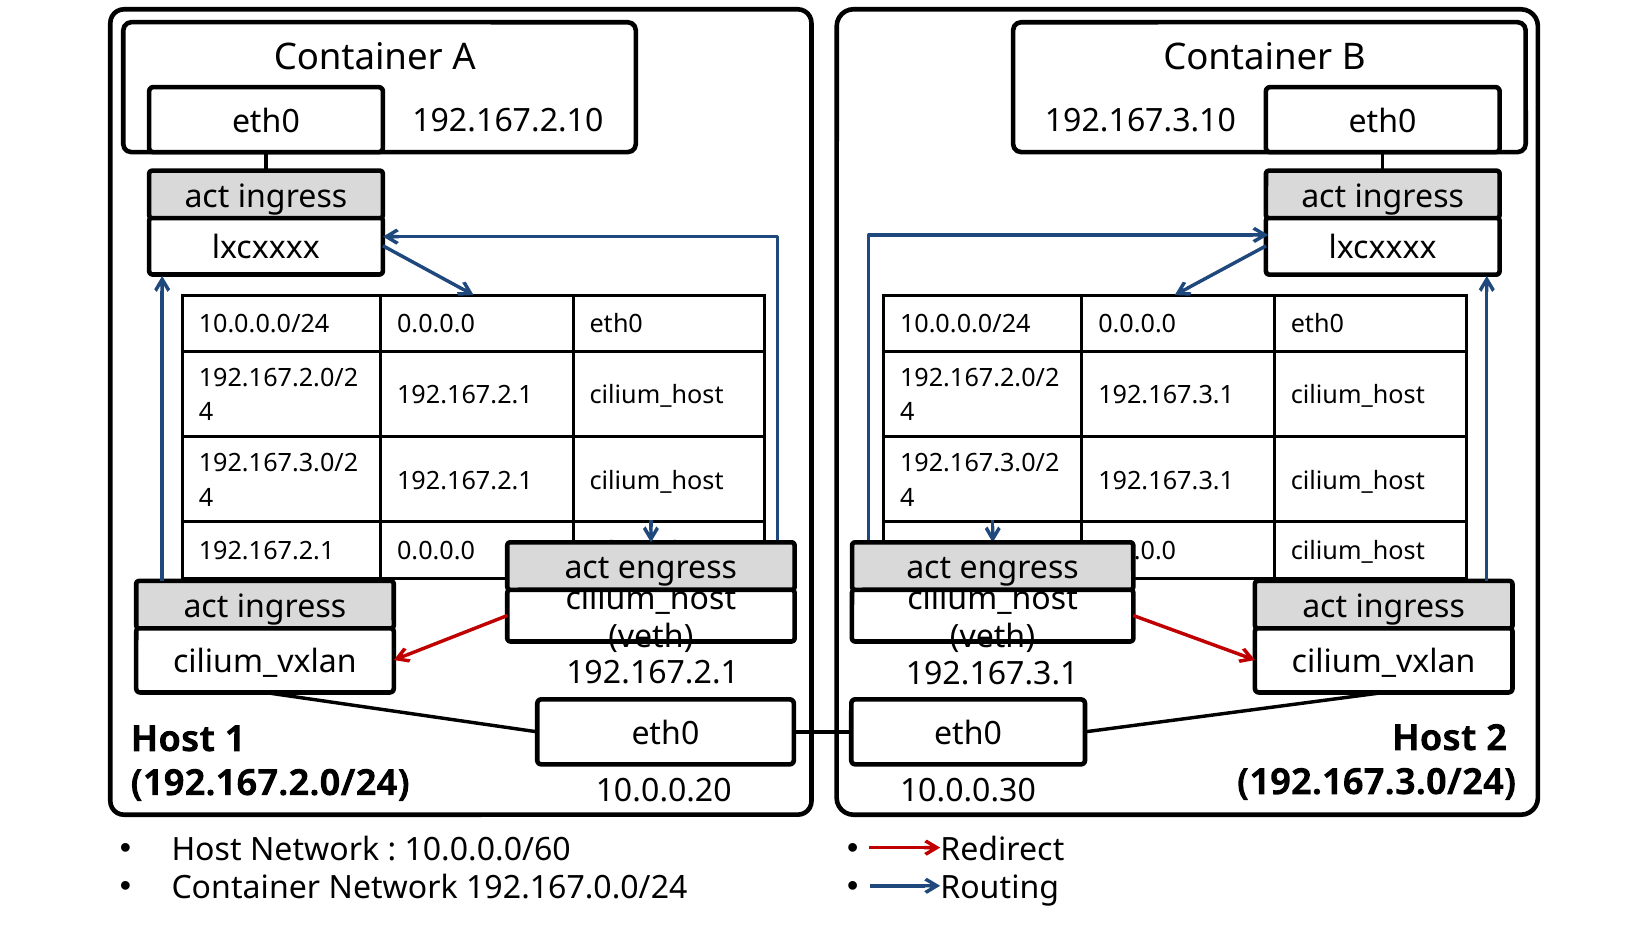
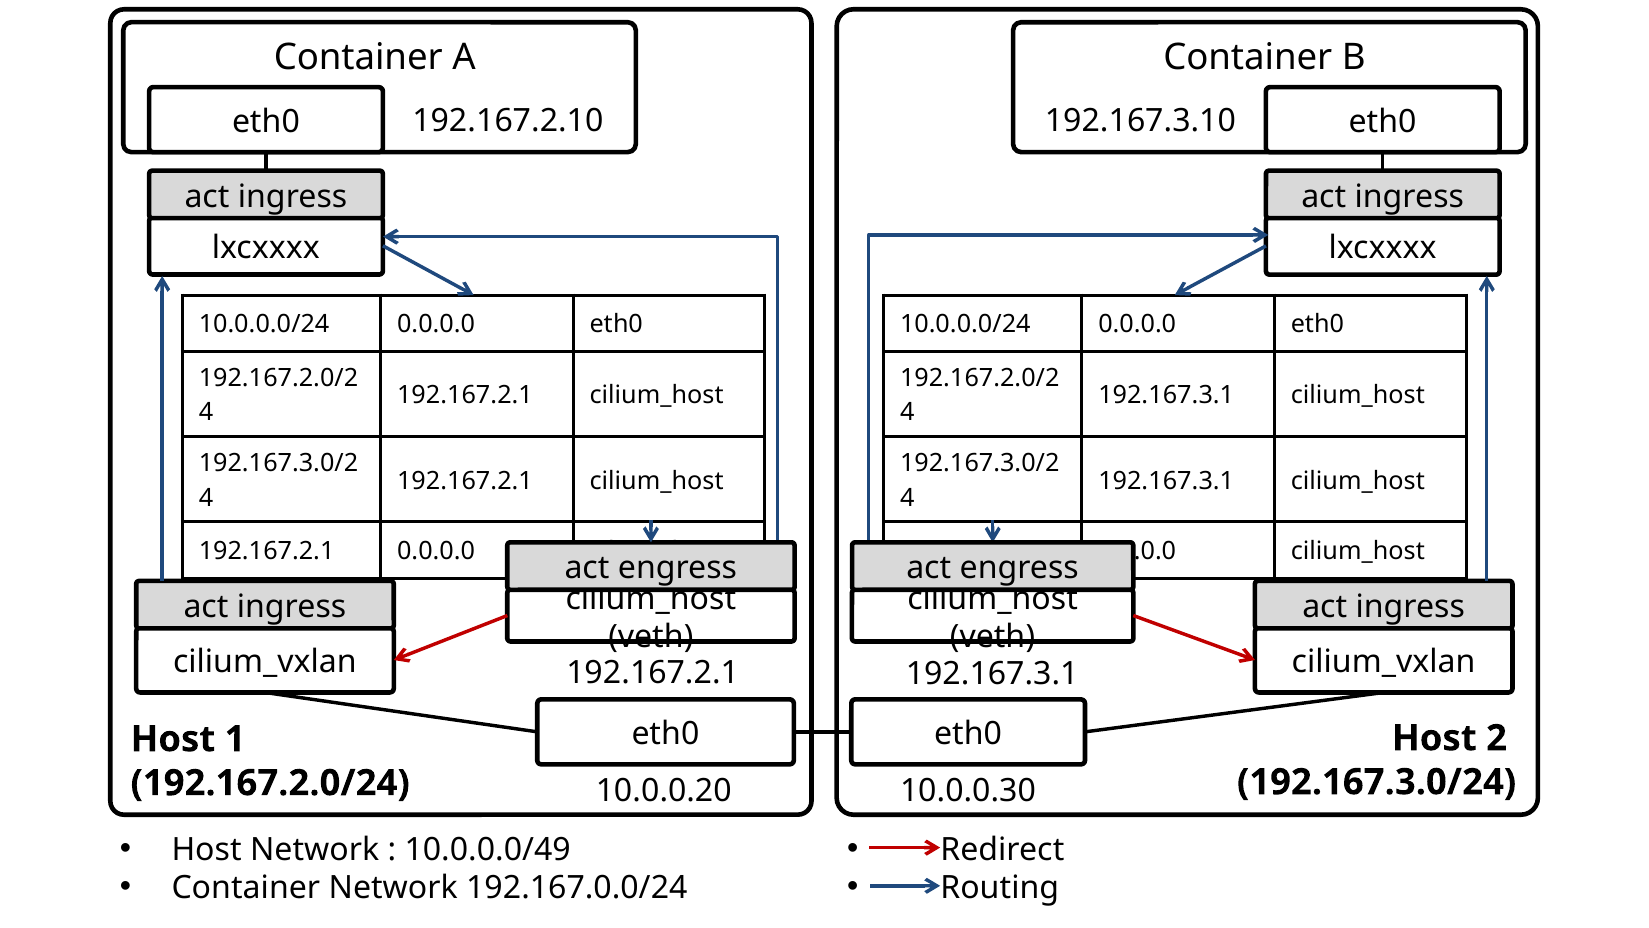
10.0.0.0/60: 10.0.0.0/60 -> 10.0.0.0/49
